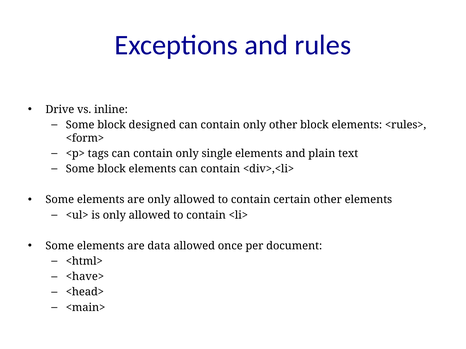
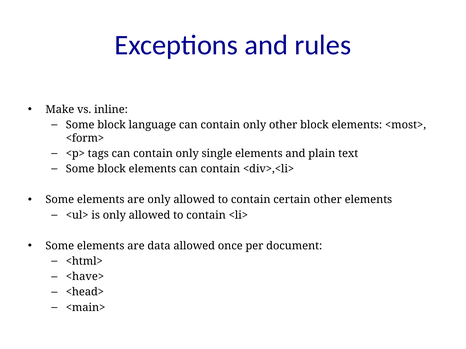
Drive: Drive -> Make
designed: designed -> language
<rules>: <rules> -> <most>
